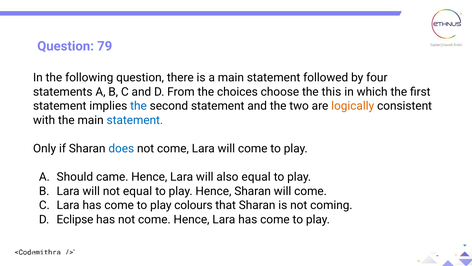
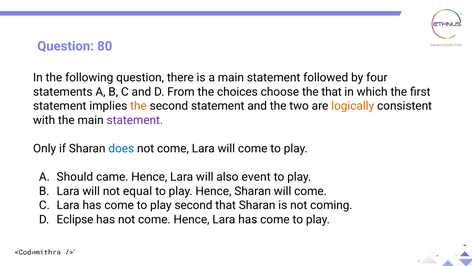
79: 79 -> 80
the this: this -> that
the at (138, 106) colour: blue -> orange
statement at (135, 120) colour: blue -> purple
also equal: equal -> event
play colours: colours -> second
